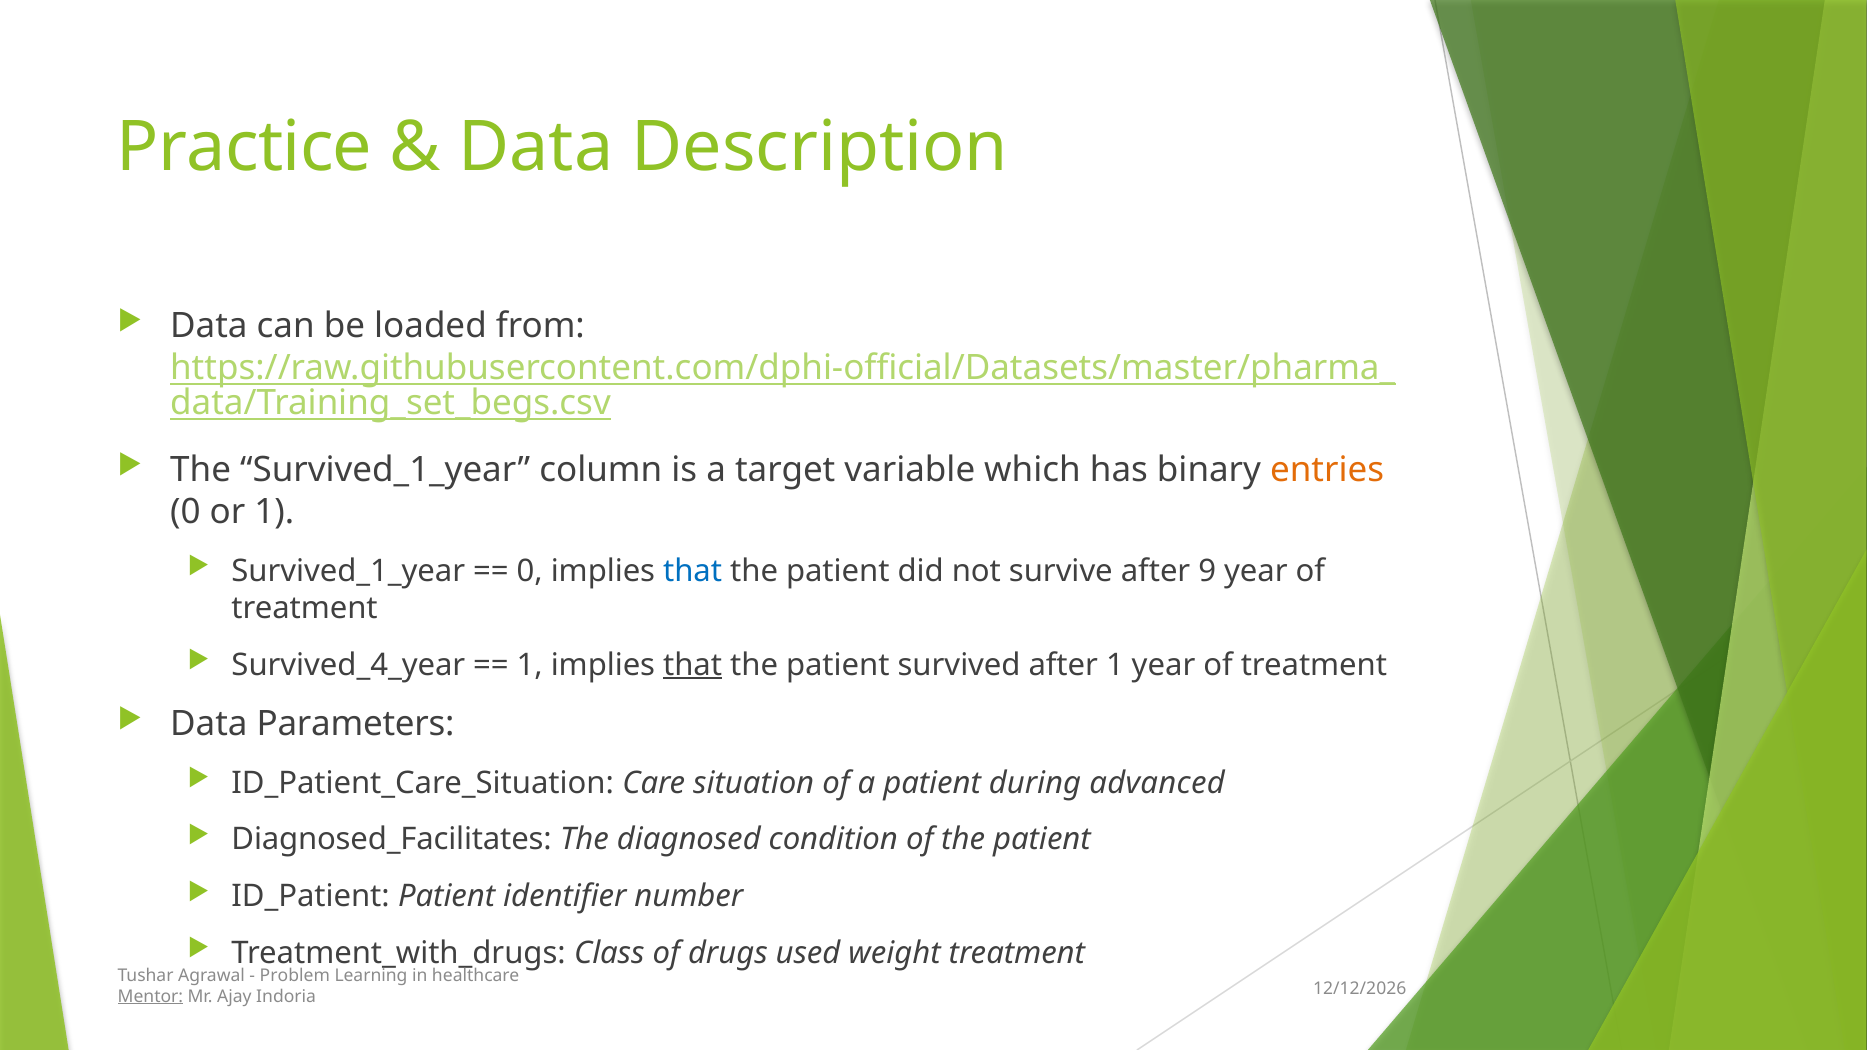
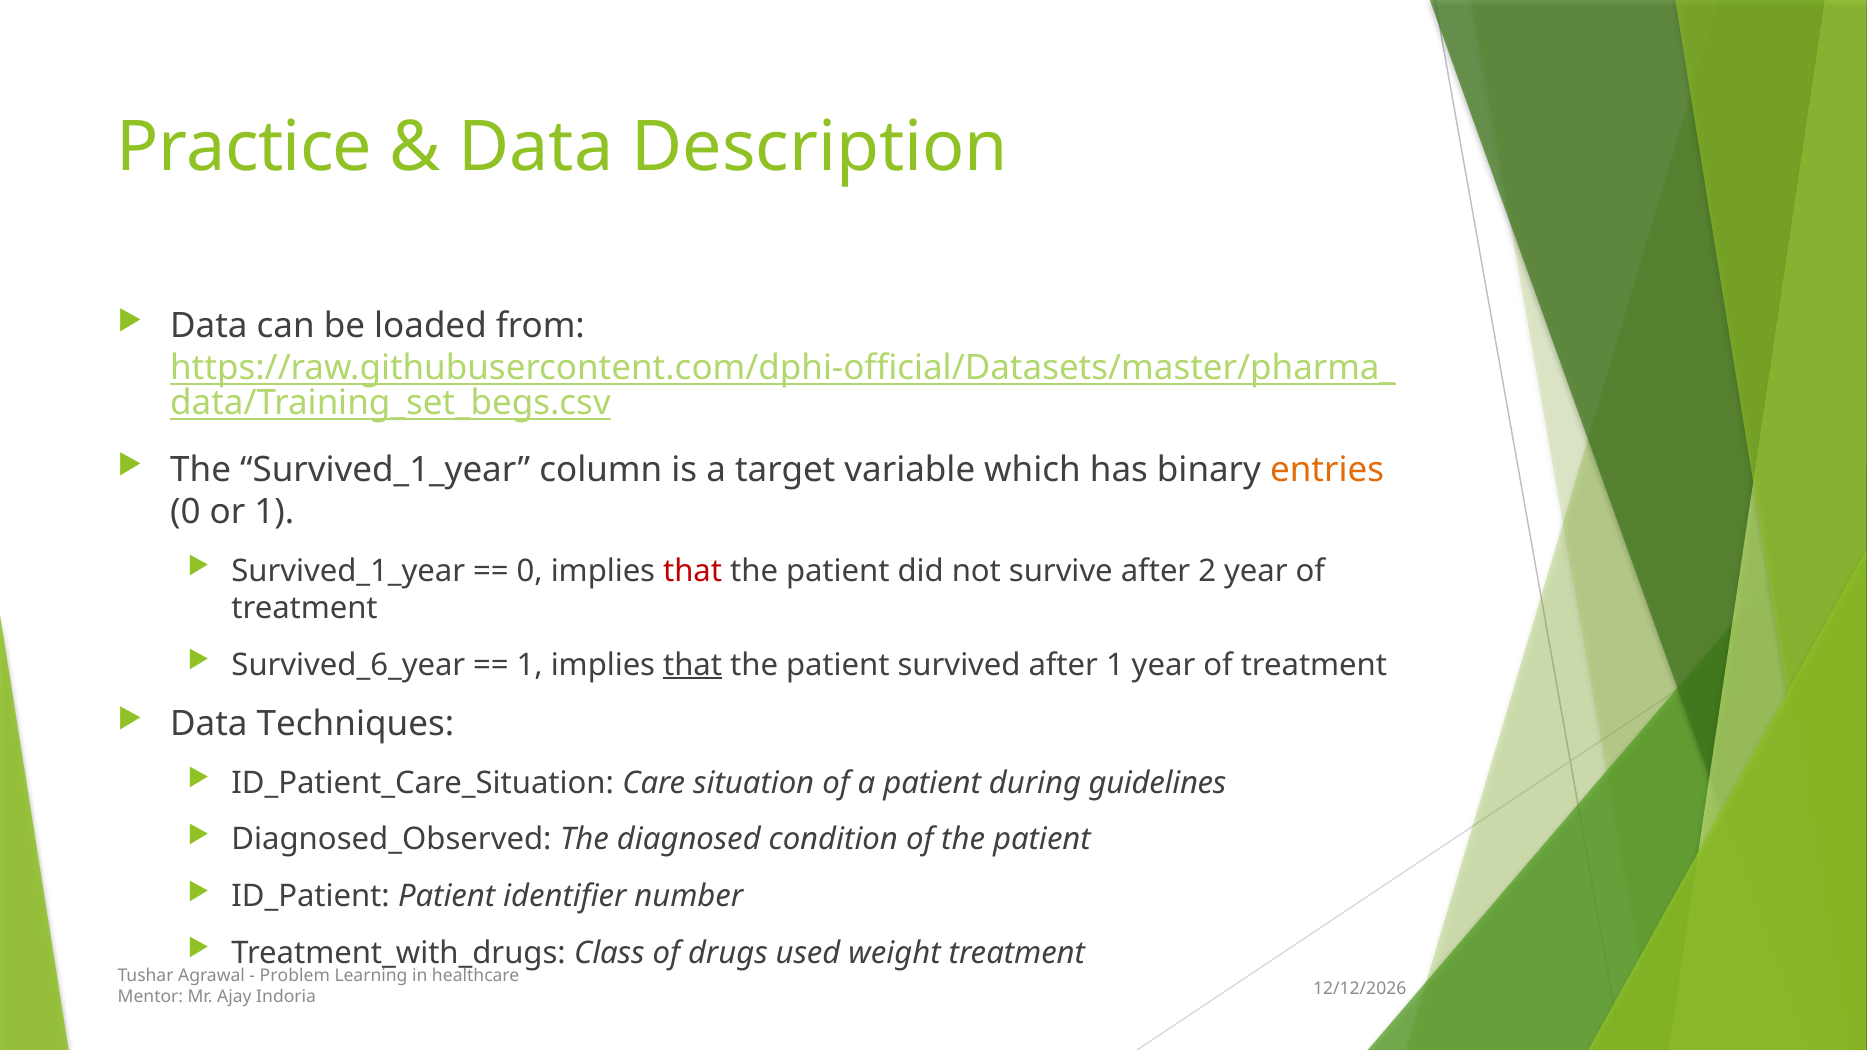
that at (693, 571) colour: blue -> red
9: 9 -> 2
Survived_4_year: Survived_4_year -> Survived_6_year
Parameters: Parameters -> Techniques
advanced: advanced -> guidelines
Diagnosed_Facilitates: Diagnosed_Facilitates -> Diagnosed_Observed
Mentor underline: present -> none
